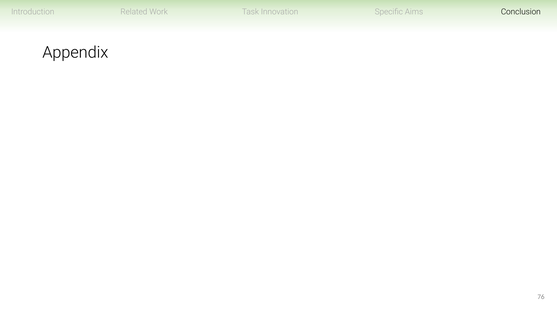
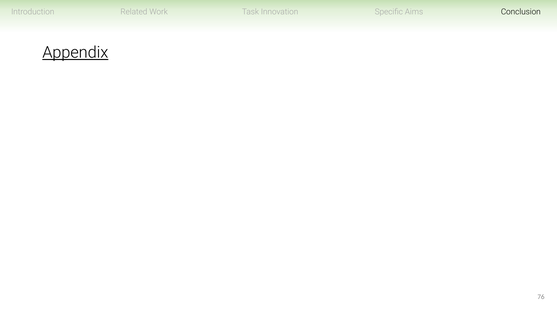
Appendix underline: none -> present
